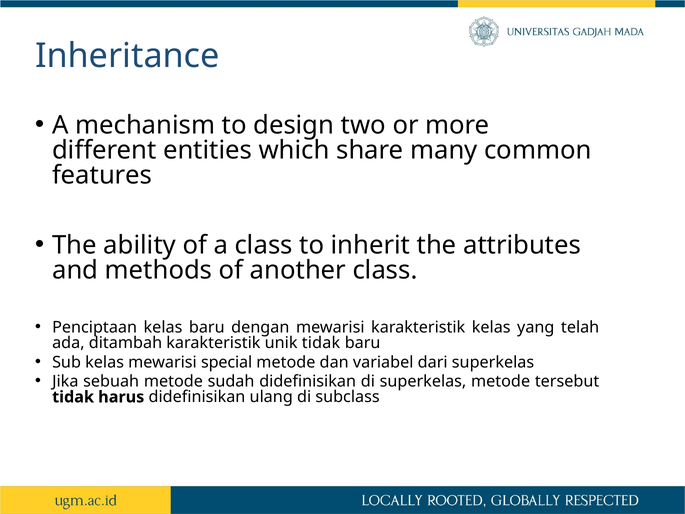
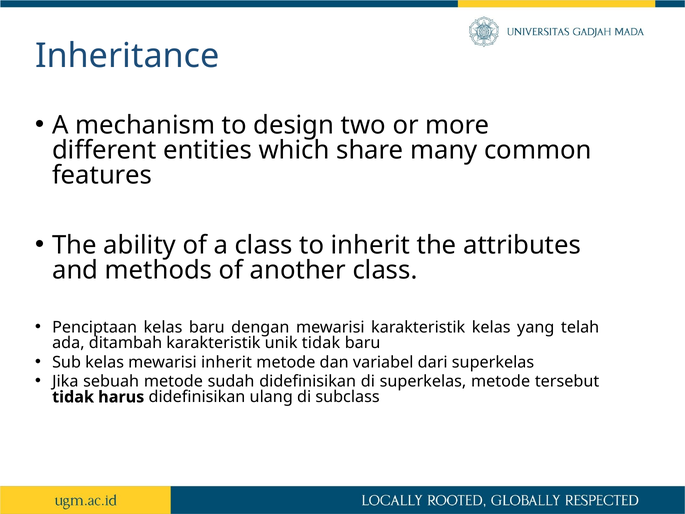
mewarisi special: special -> inherit
